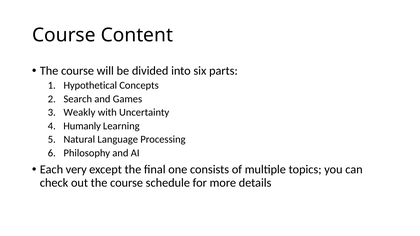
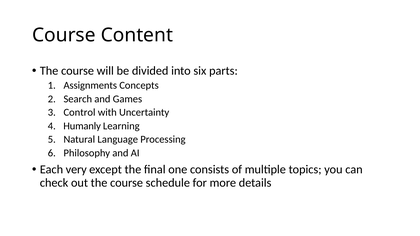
Hypothetical: Hypothetical -> Assignments
Weakly: Weakly -> Control
